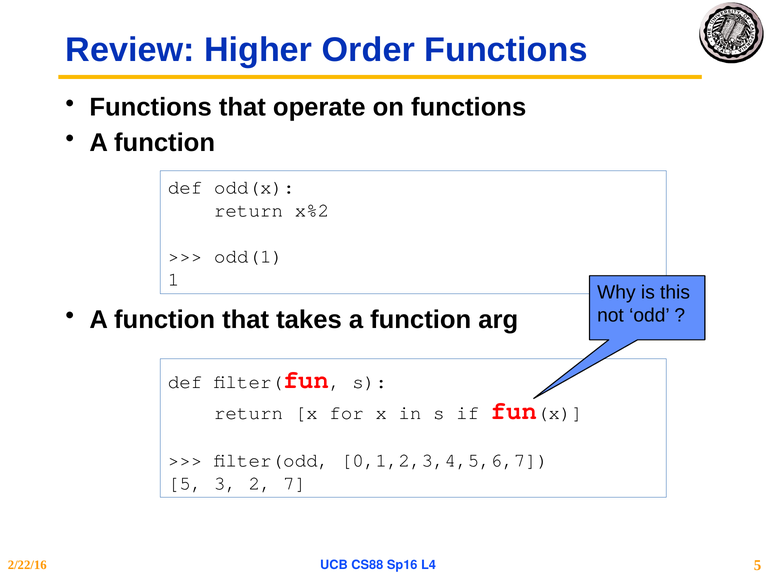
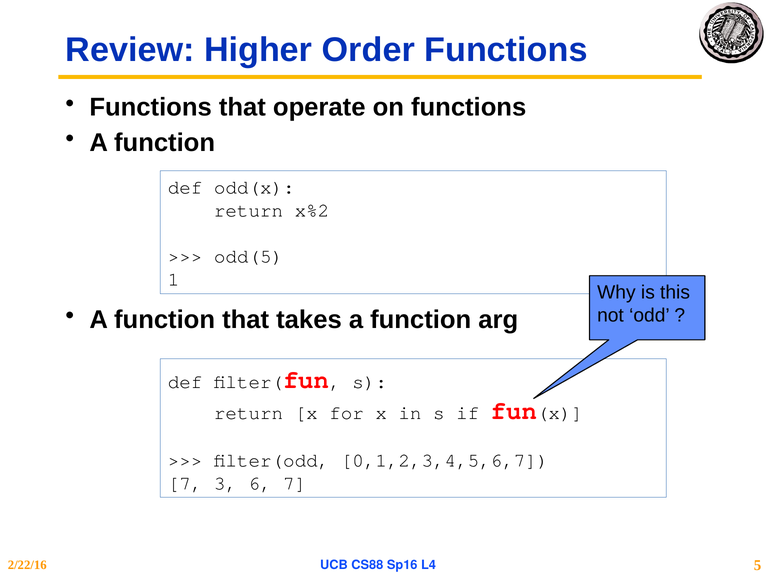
odd(1: odd(1 -> odd(5
5 at (185, 483): 5 -> 7
2: 2 -> 6
